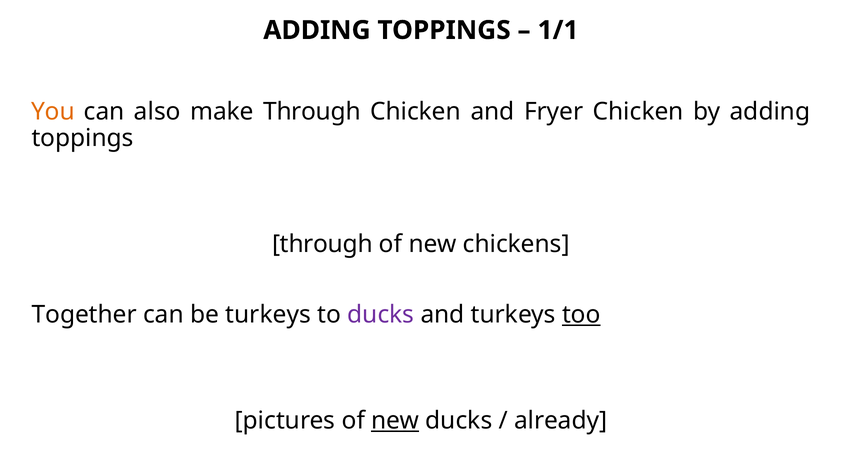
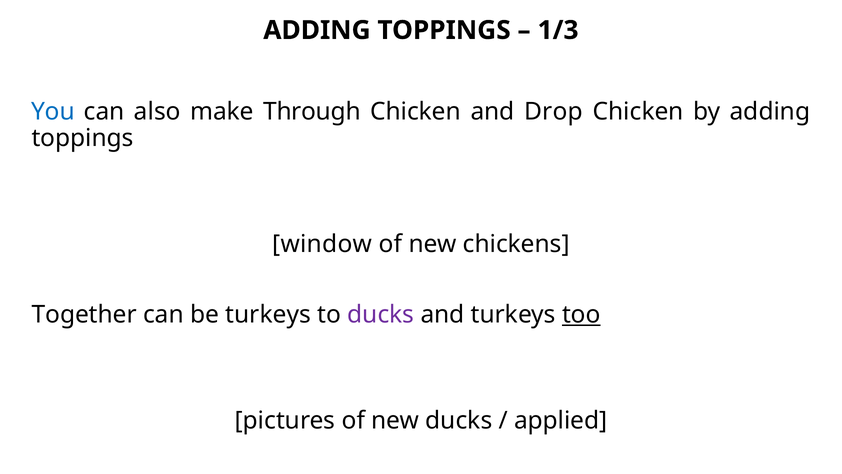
1/1: 1/1 -> 1/3
You colour: orange -> blue
Fryer: Fryer -> Drop
through at (323, 244): through -> window
new at (395, 420) underline: present -> none
already: already -> applied
